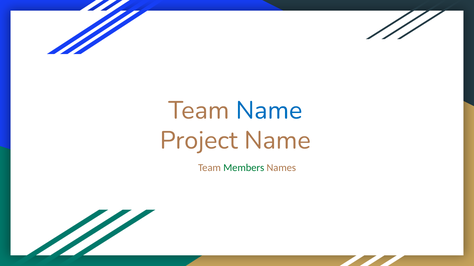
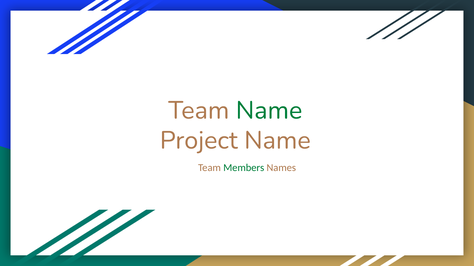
Name at (269, 111) colour: blue -> green
